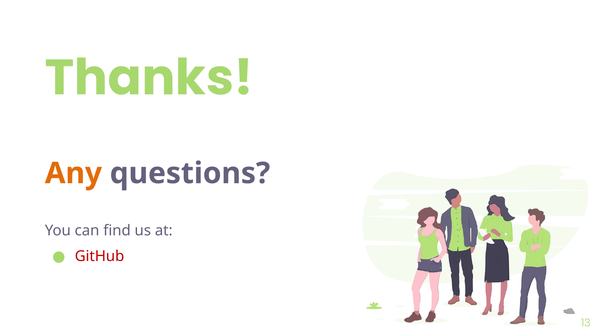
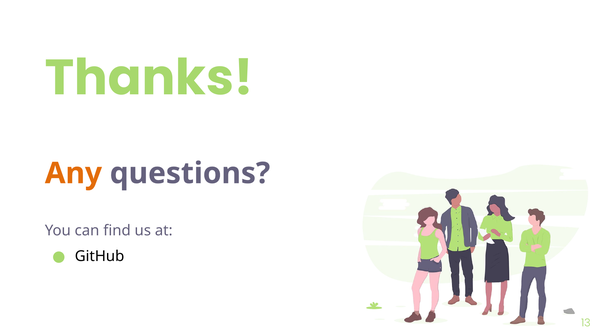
GitHub colour: red -> black
